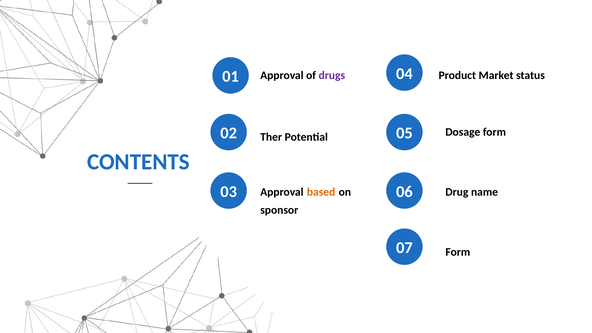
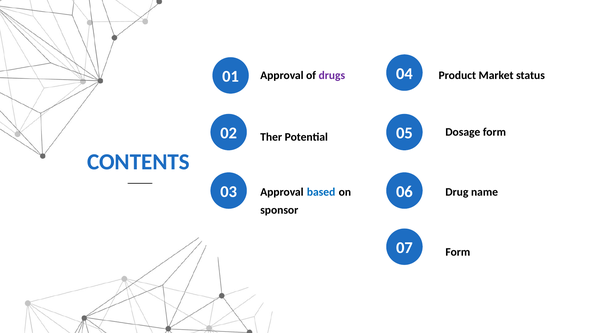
based colour: orange -> blue
